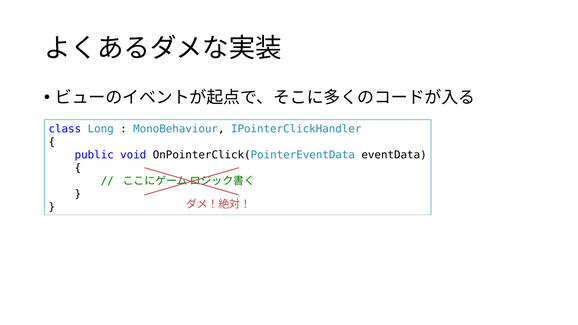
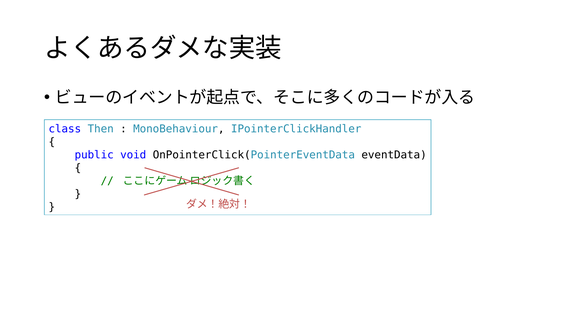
Long: Long -> Then
